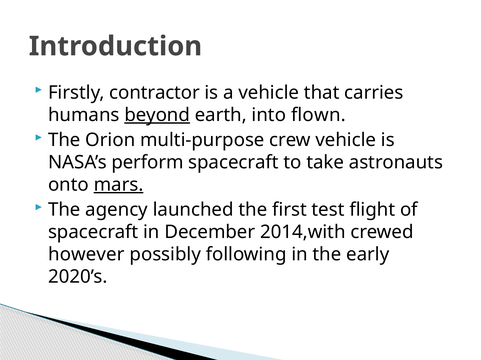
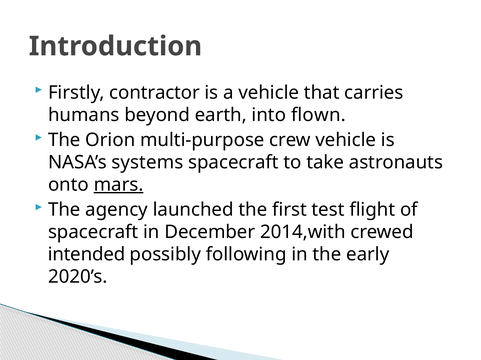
beyond underline: present -> none
perform: perform -> systems
however: however -> intended
